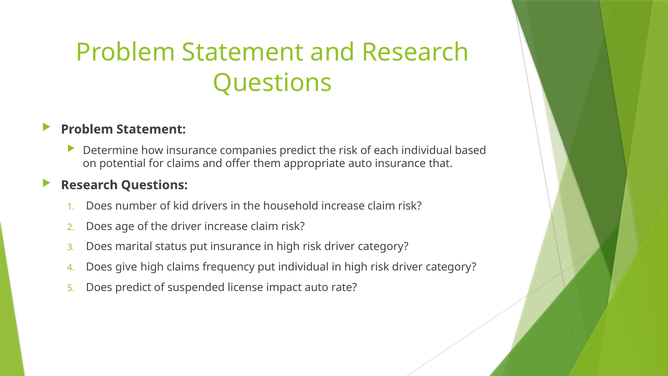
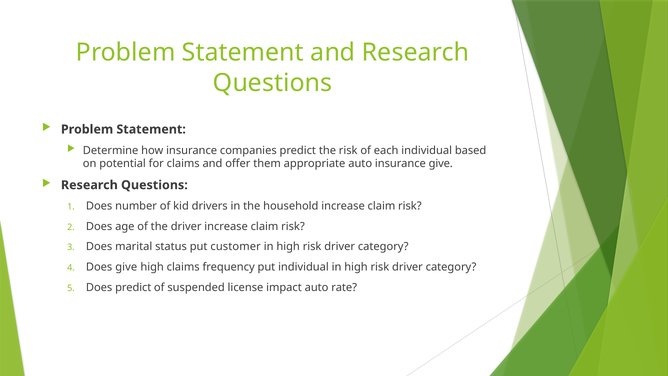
insurance that: that -> give
put insurance: insurance -> customer
